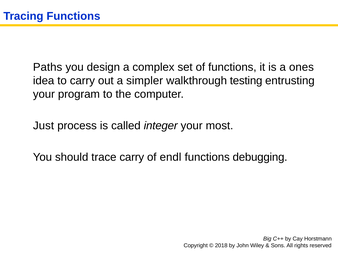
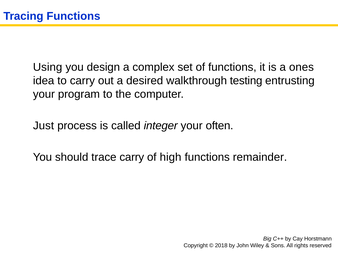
Paths: Paths -> Using
simpler: simpler -> desired
most: most -> often
endl: endl -> high
debugging: debugging -> remainder
